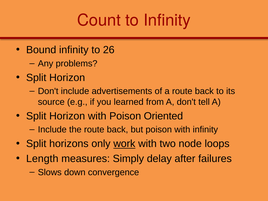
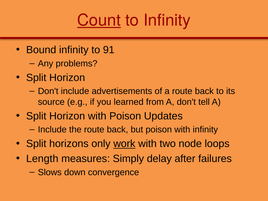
Count underline: none -> present
26: 26 -> 91
Oriented: Oriented -> Updates
